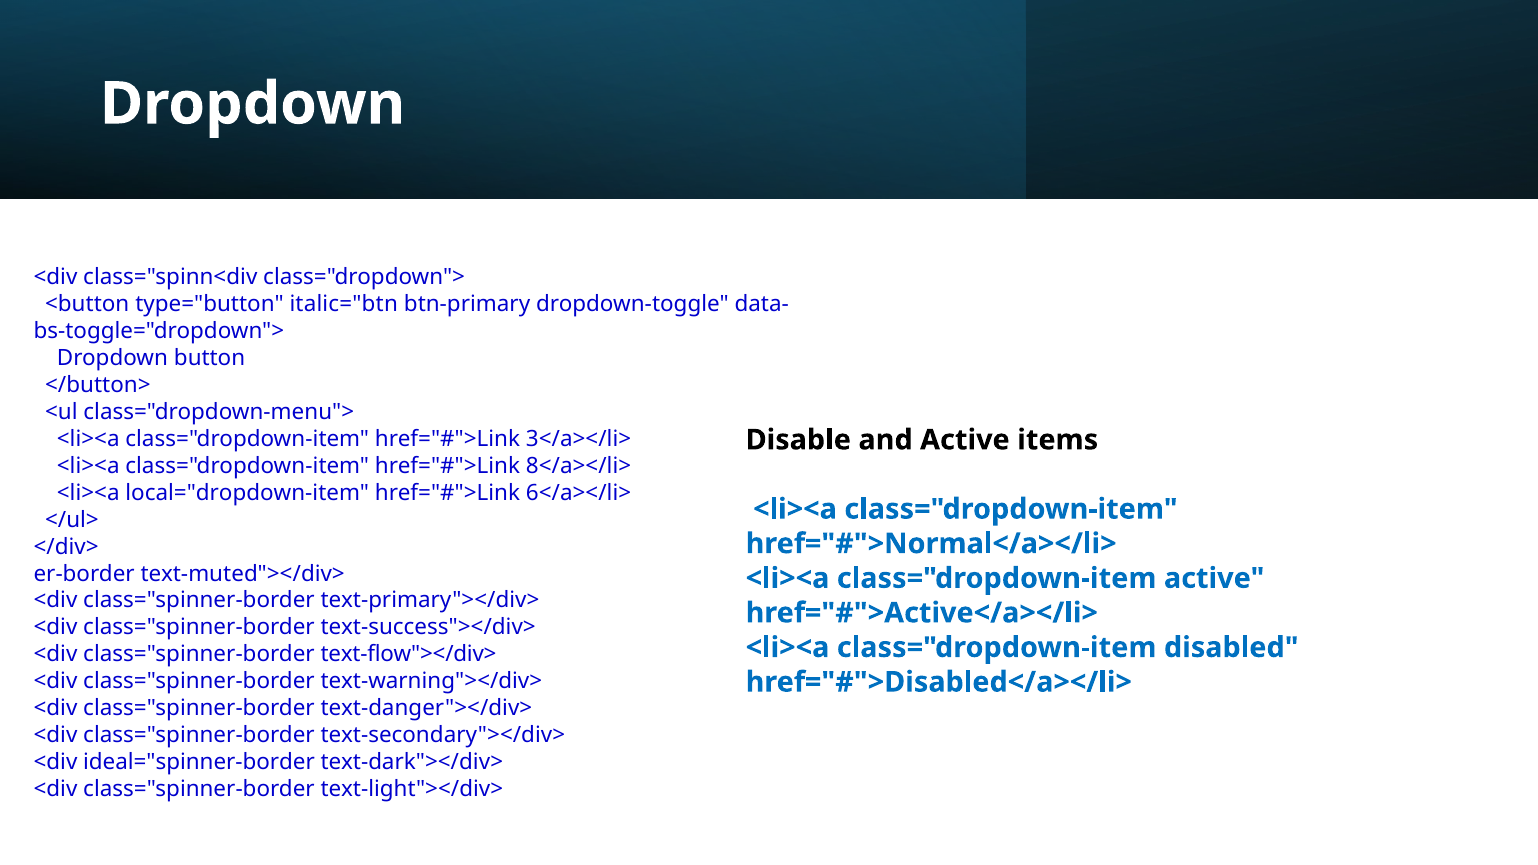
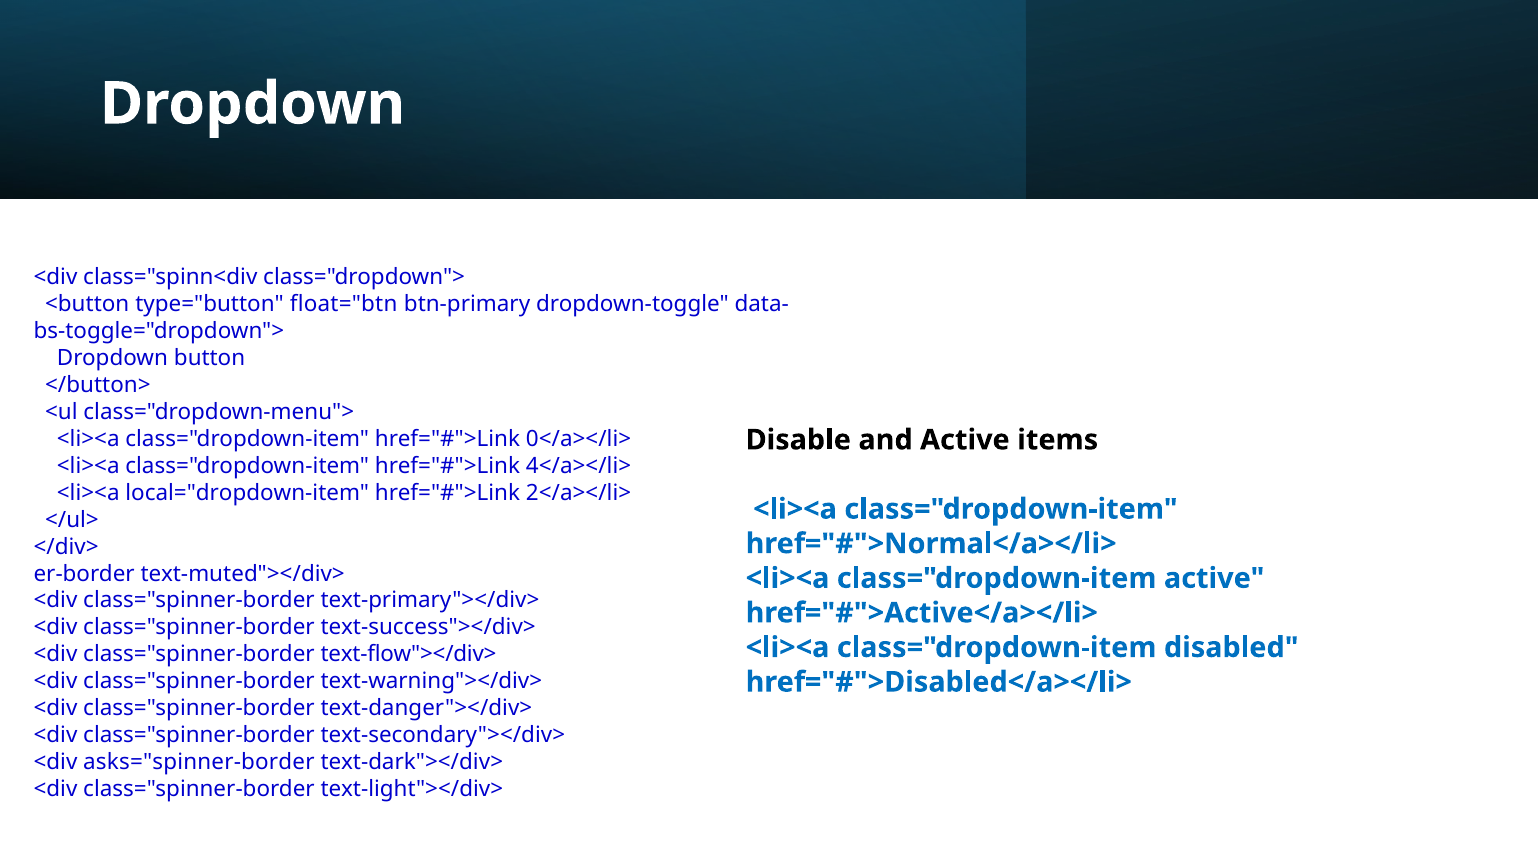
italic="btn: italic="btn -> float="btn
3</a></li>: 3</a></li> -> 0</a></li>
8</a></li>: 8</a></li> -> 4</a></li>
6</a></li>: 6</a></li> -> 2</a></li>
ideal="spinner-border: ideal="spinner-border -> asks="spinner-border
